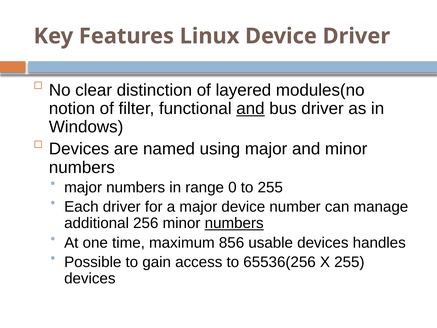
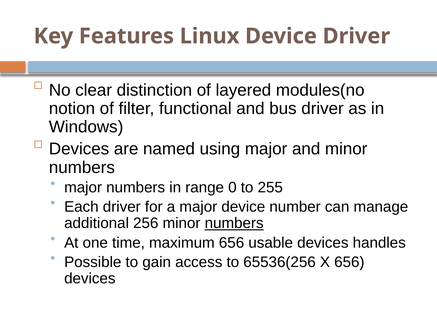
and at (250, 108) underline: present -> none
maximum 856: 856 -> 656
X 255: 255 -> 656
